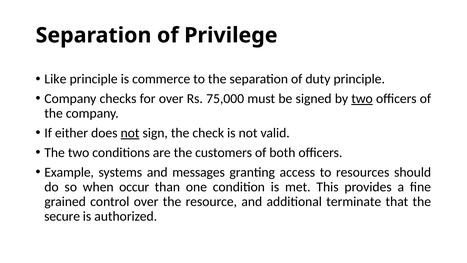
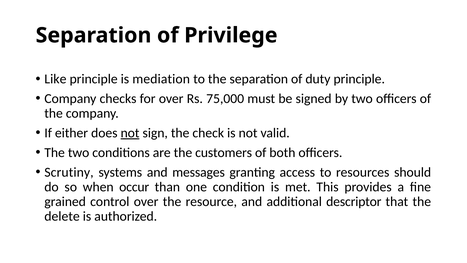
commerce: commerce -> mediation
two at (362, 99) underline: present -> none
Example: Example -> Scrutiny
terminate: terminate -> descriptor
secure: secure -> delete
